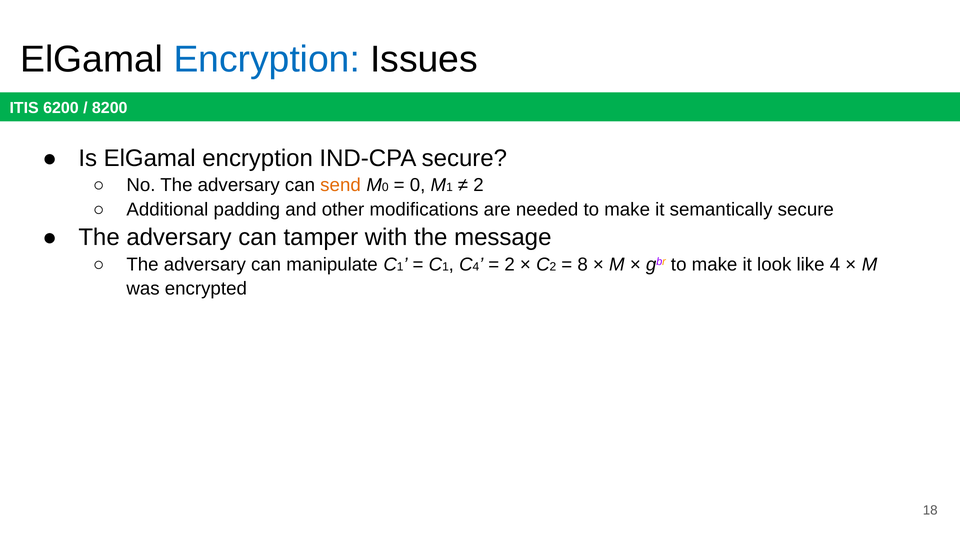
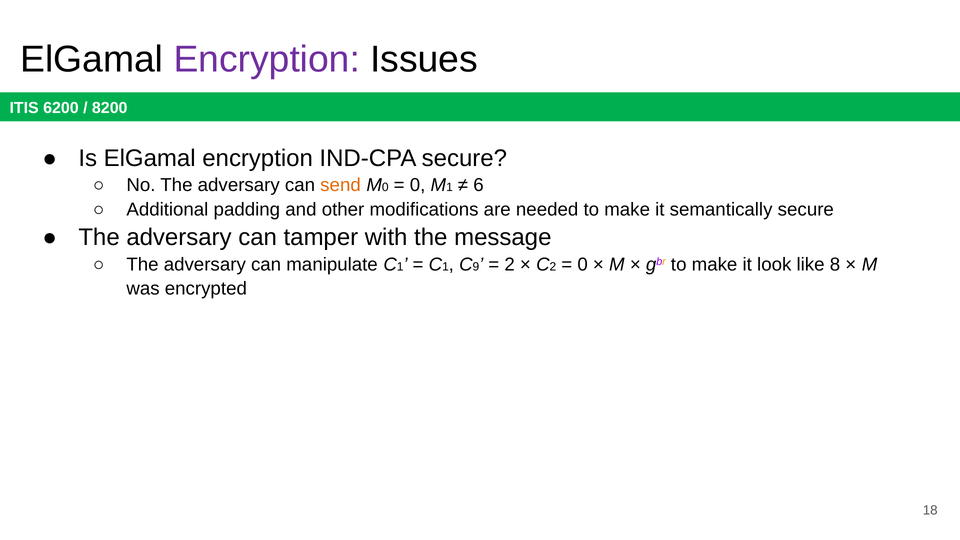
Encryption at (267, 59) colour: blue -> purple
2 at (478, 185): 2 -> 6
4 at (476, 267): 4 -> 9
8 at (583, 264): 8 -> 0
like 4: 4 -> 8
